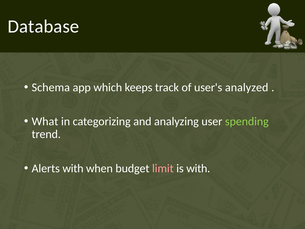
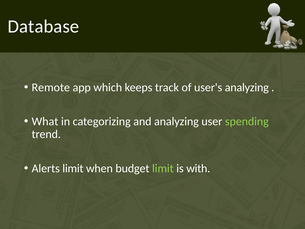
Schema: Schema -> Remote
user's analyzed: analyzed -> analyzing
Alerts with: with -> limit
limit at (163, 168) colour: pink -> light green
